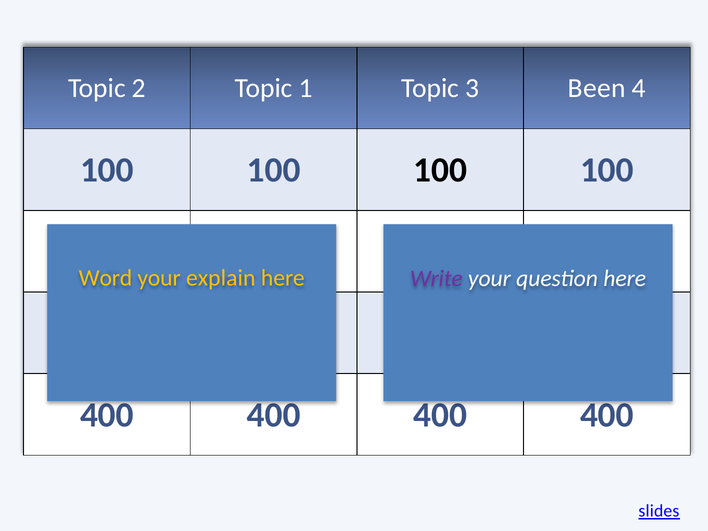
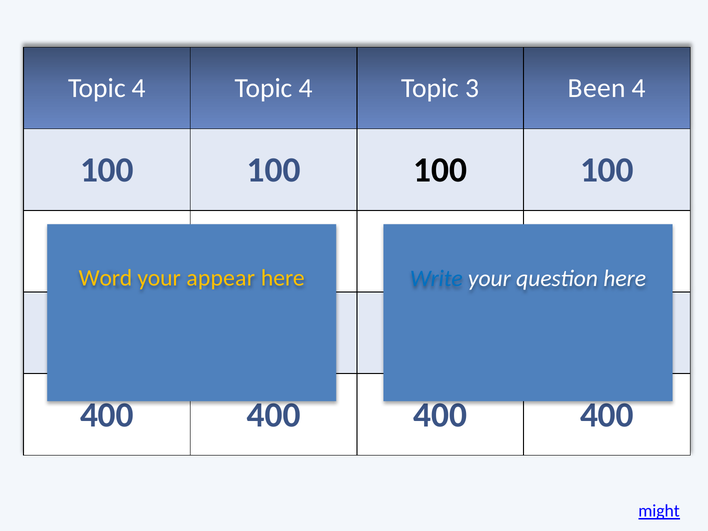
2 at (139, 88): 2 -> 4
1 at (306, 88): 1 -> 4
explain: explain -> appear
Write colour: purple -> blue
slides: slides -> might
